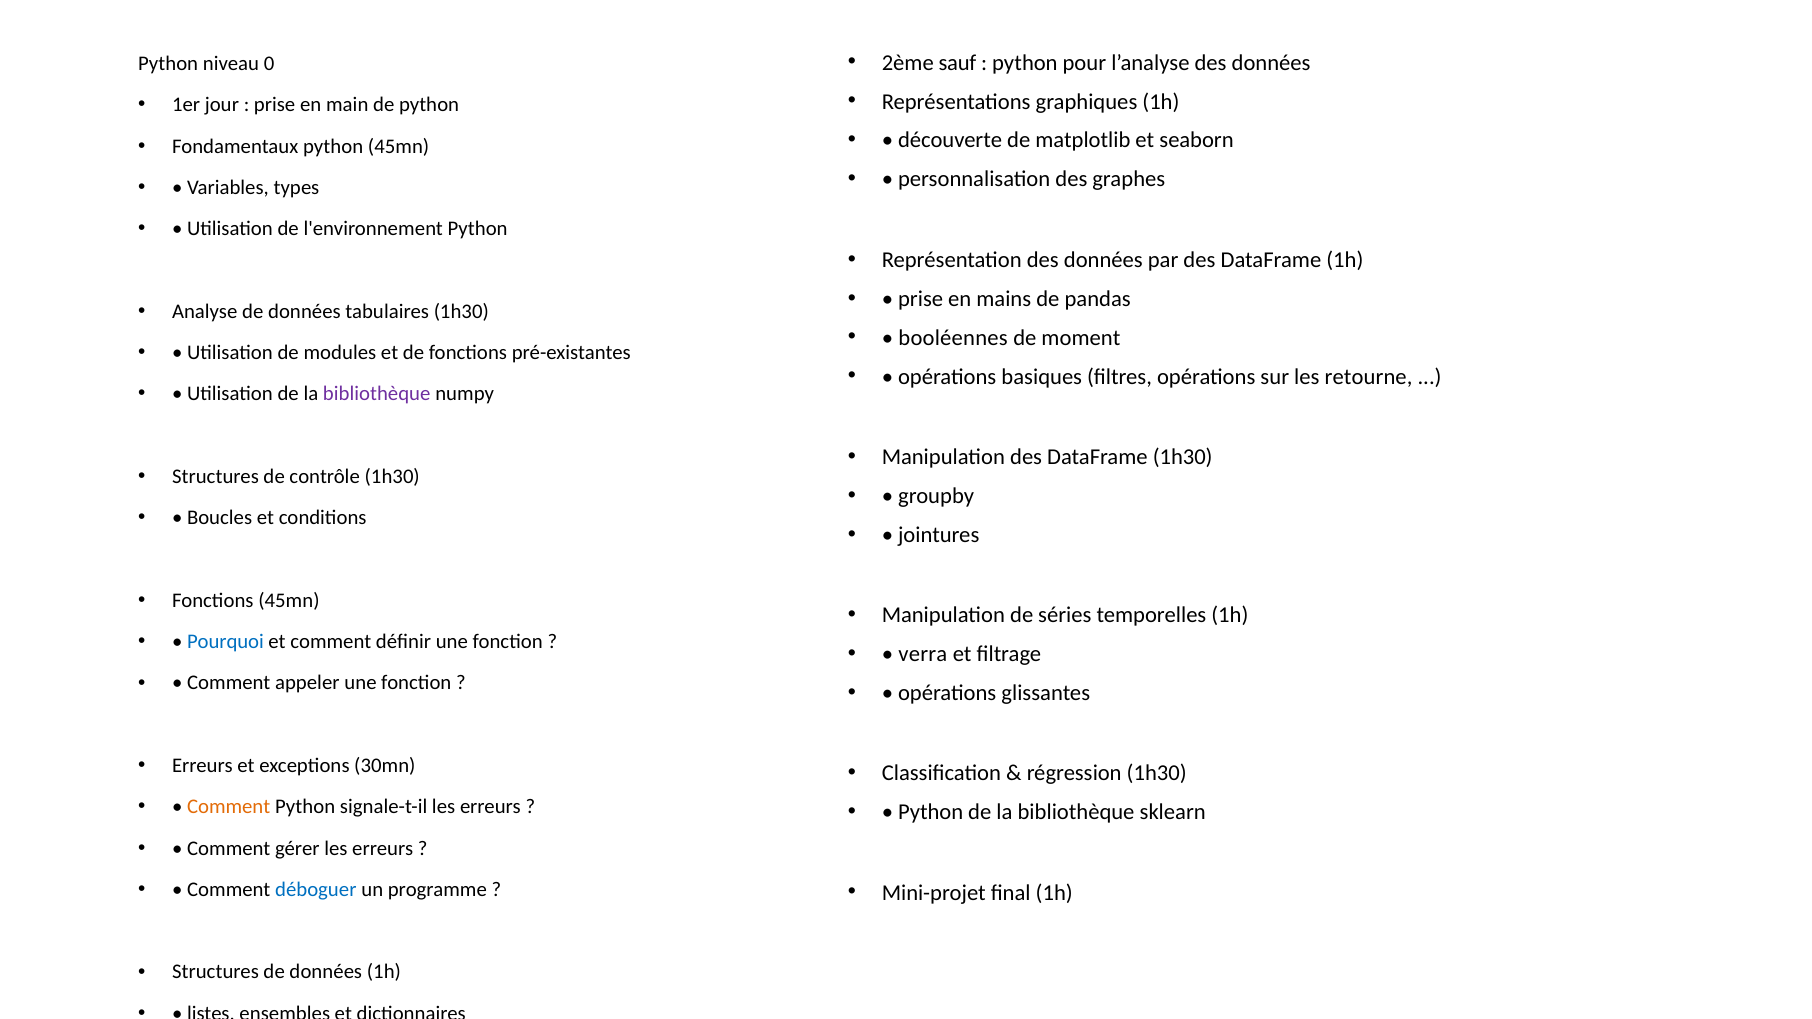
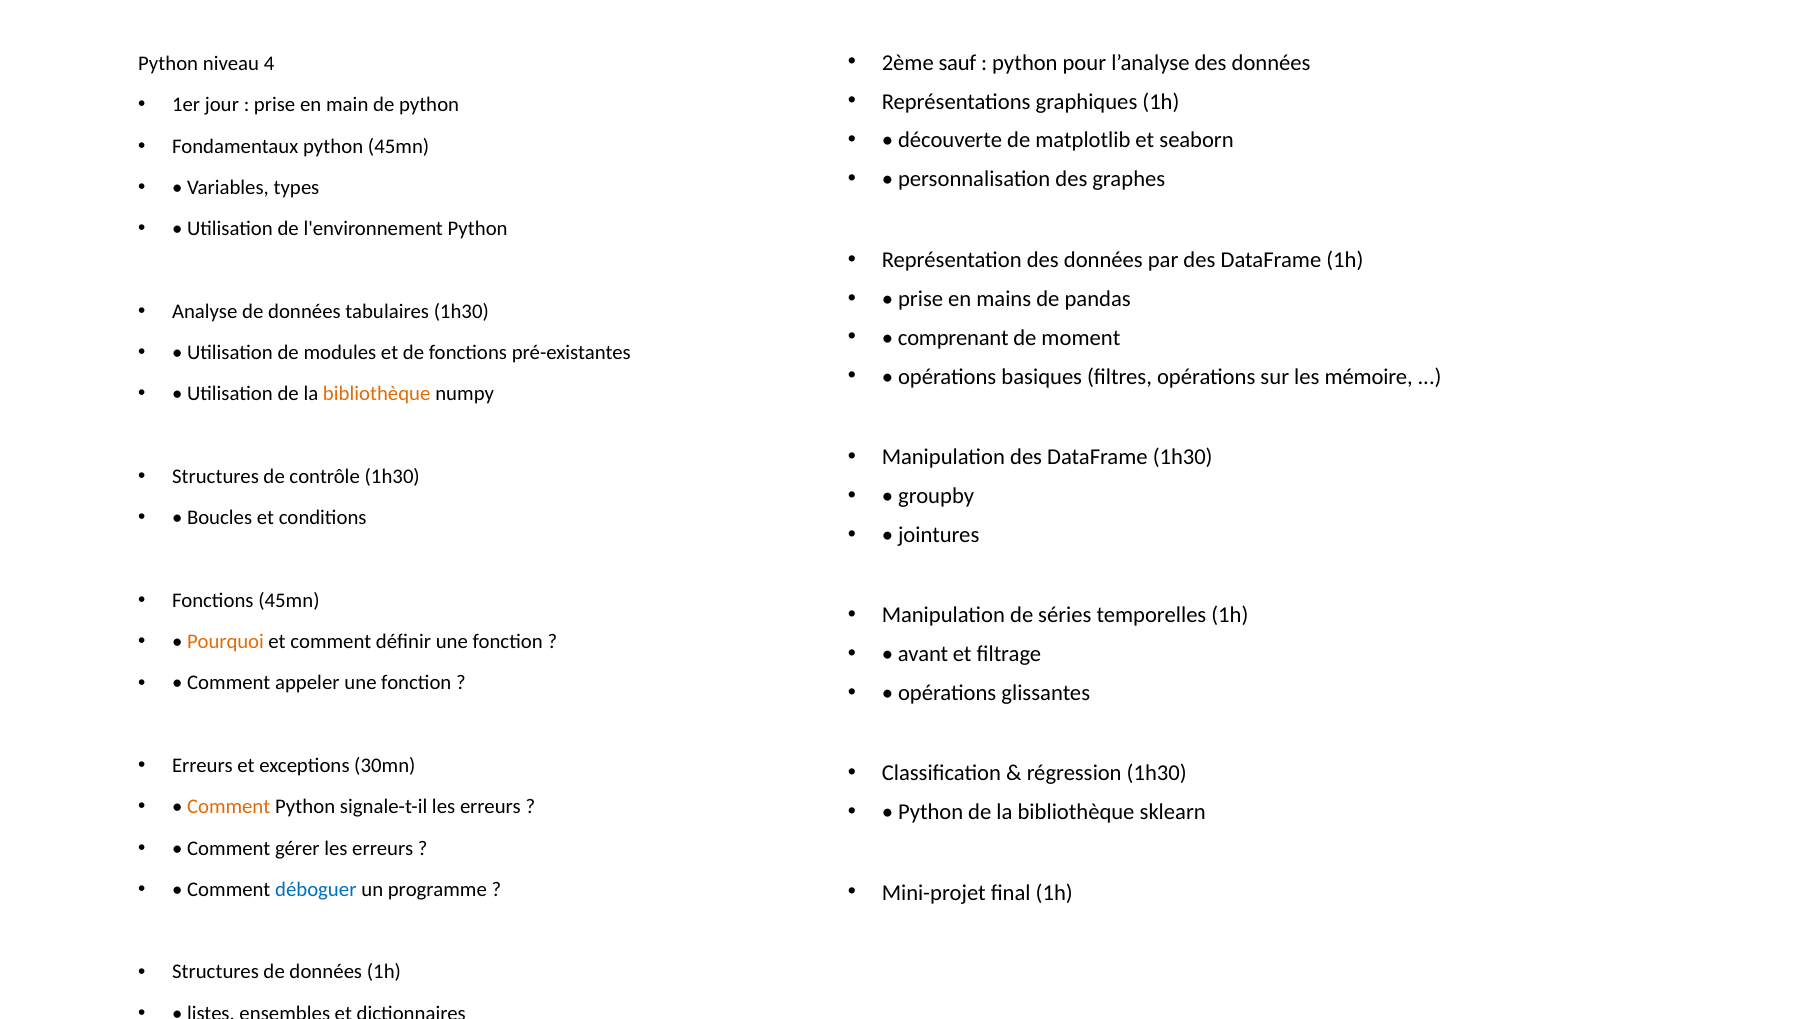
0: 0 -> 4
booléennes: booléennes -> comprenant
retourne: retourne -> mémoire
bibliothèque at (377, 394) colour: purple -> orange
Pourquoi colour: blue -> orange
verra: verra -> avant
